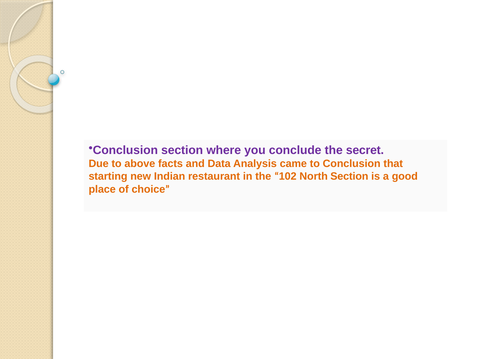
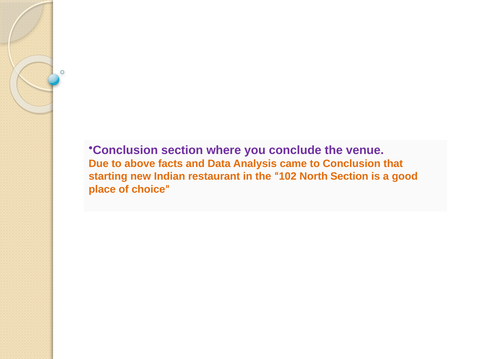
secret: secret -> venue
